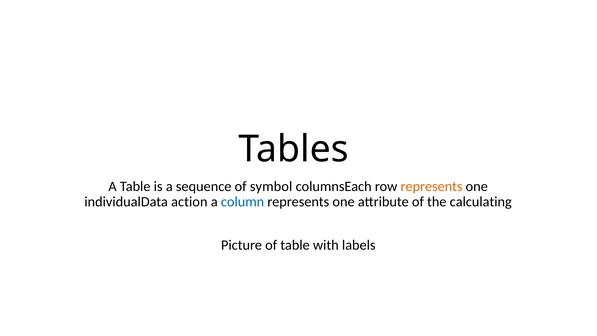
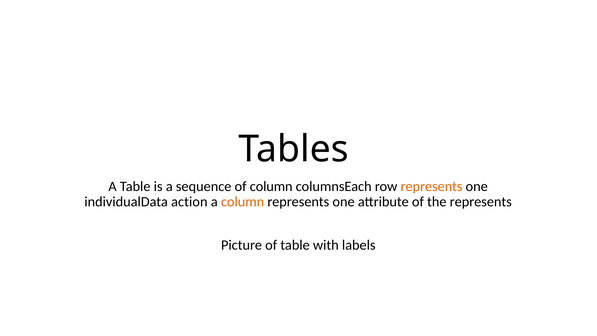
of symbol: symbol -> column
column at (243, 202) colour: blue -> orange
the calculating: calculating -> represents
